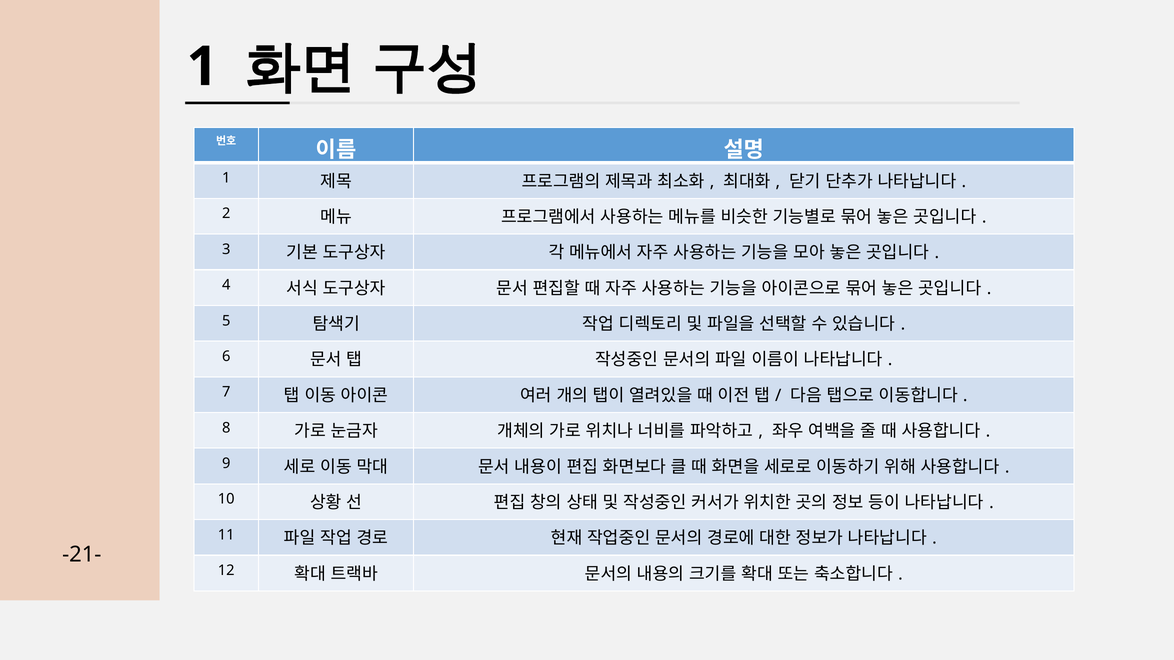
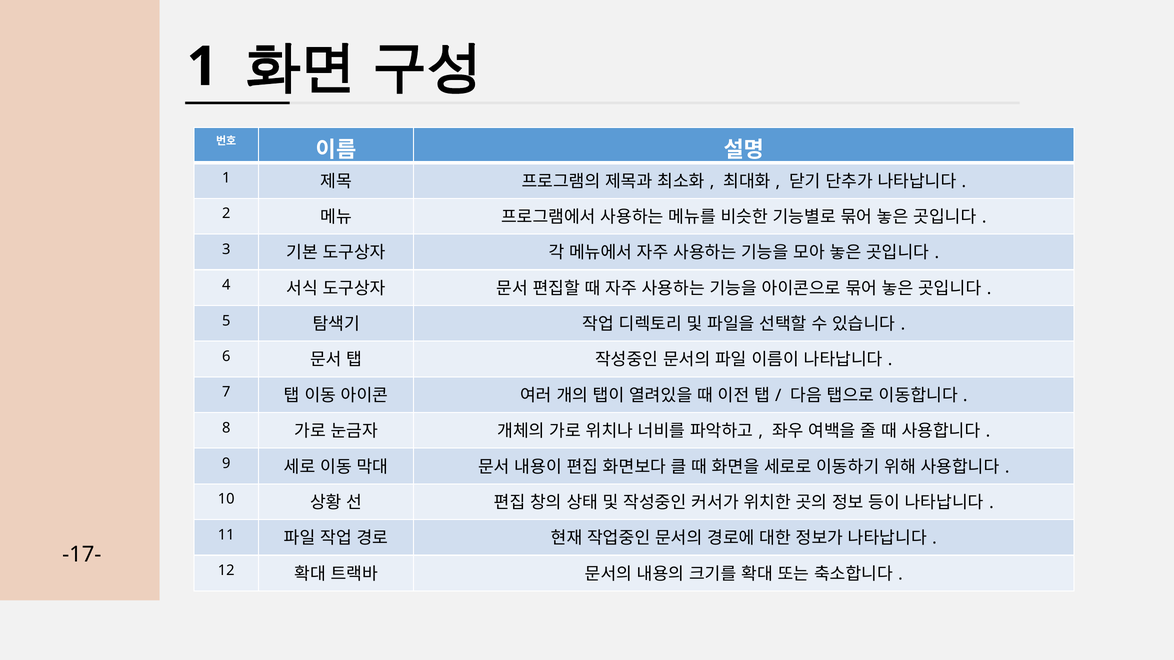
-21-: -21- -> -17-
